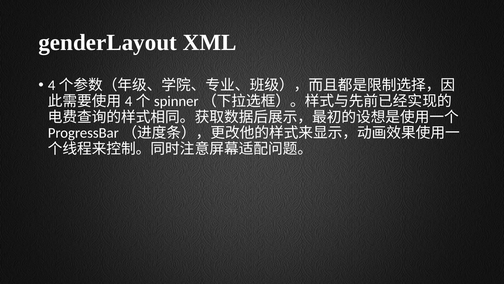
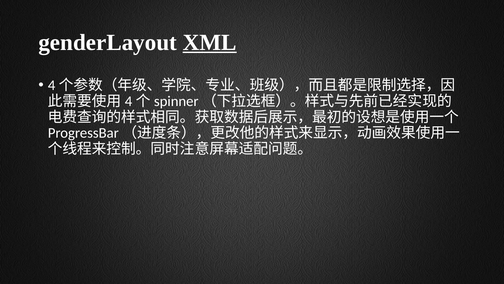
XML underline: none -> present
